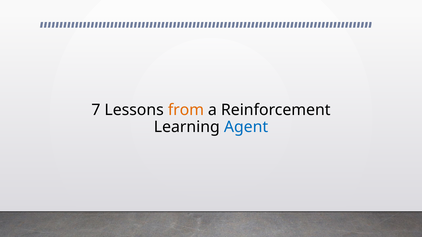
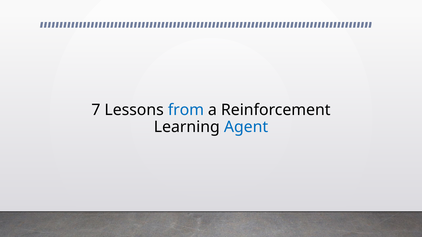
from colour: orange -> blue
